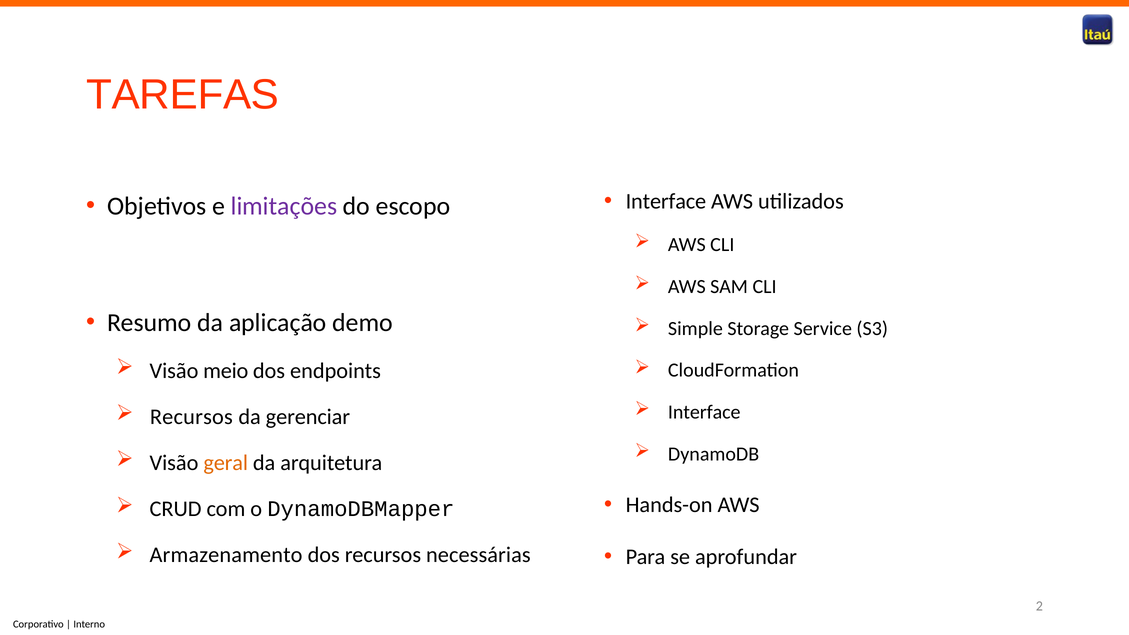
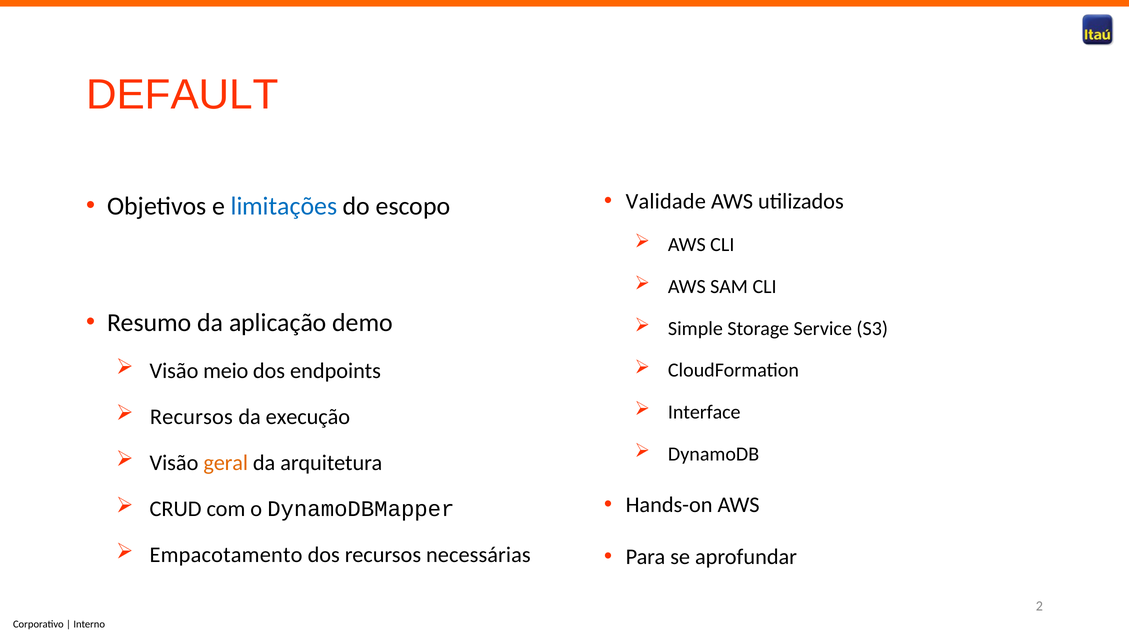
TAREFAS: TAREFAS -> DEFAULT
Interface at (666, 202): Interface -> Validade
limitações colour: purple -> blue
gerenciar: gerenciar -> execução
Armazenamento: Armazenamento -> Empacotamento
